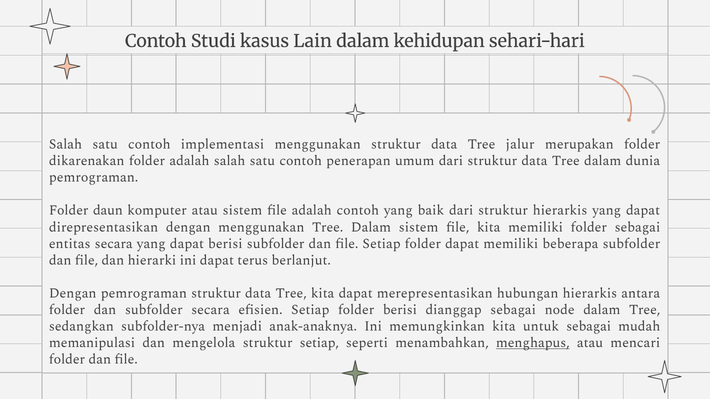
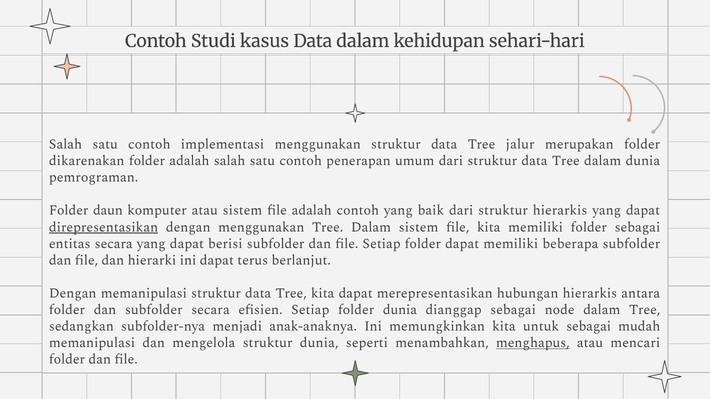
kasus Lain: Lain -> Data
direpresentasikan underline: none -> present
Dengan pemrograman: pemrograman -> memanipulasi
folder berisi: berisi -> dunia
struktur setiap: setiap -> dunia
